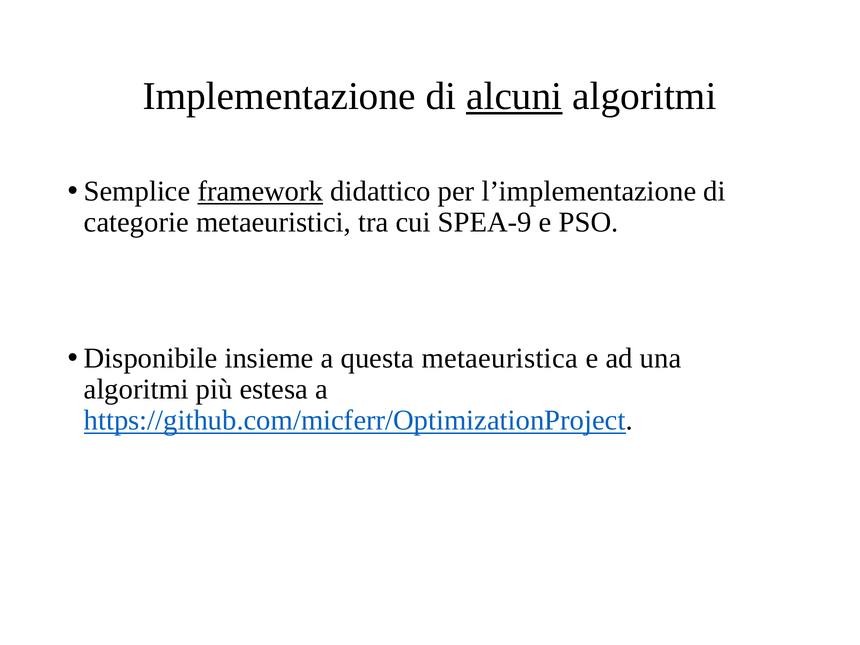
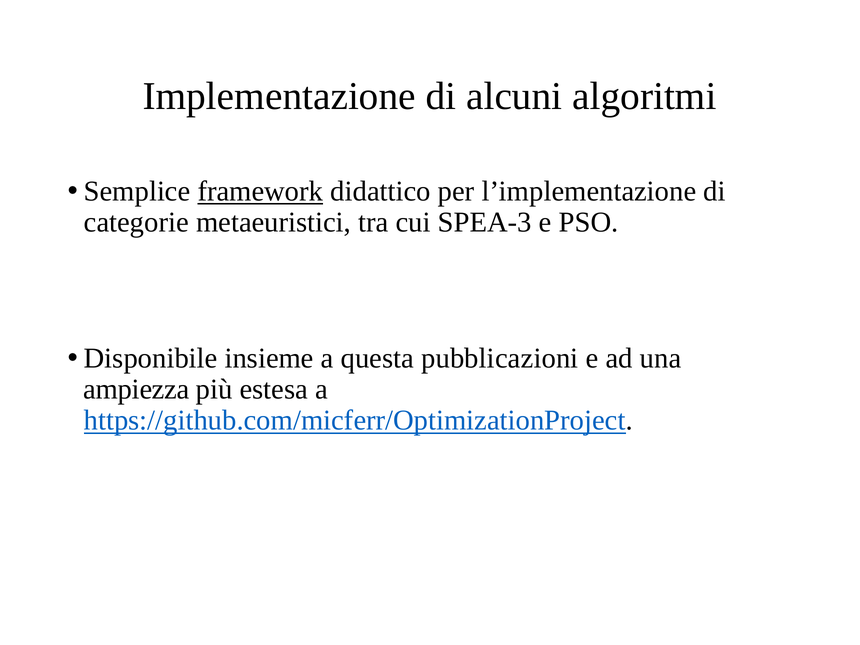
alcuni underline: present -> none
SPEA-9: SPEA-9 -> SPEA-3
metaeuristica: metaeuristica -> pubblicazioni
algoritmi at (136, 389): algoritmi -> ampiezza
